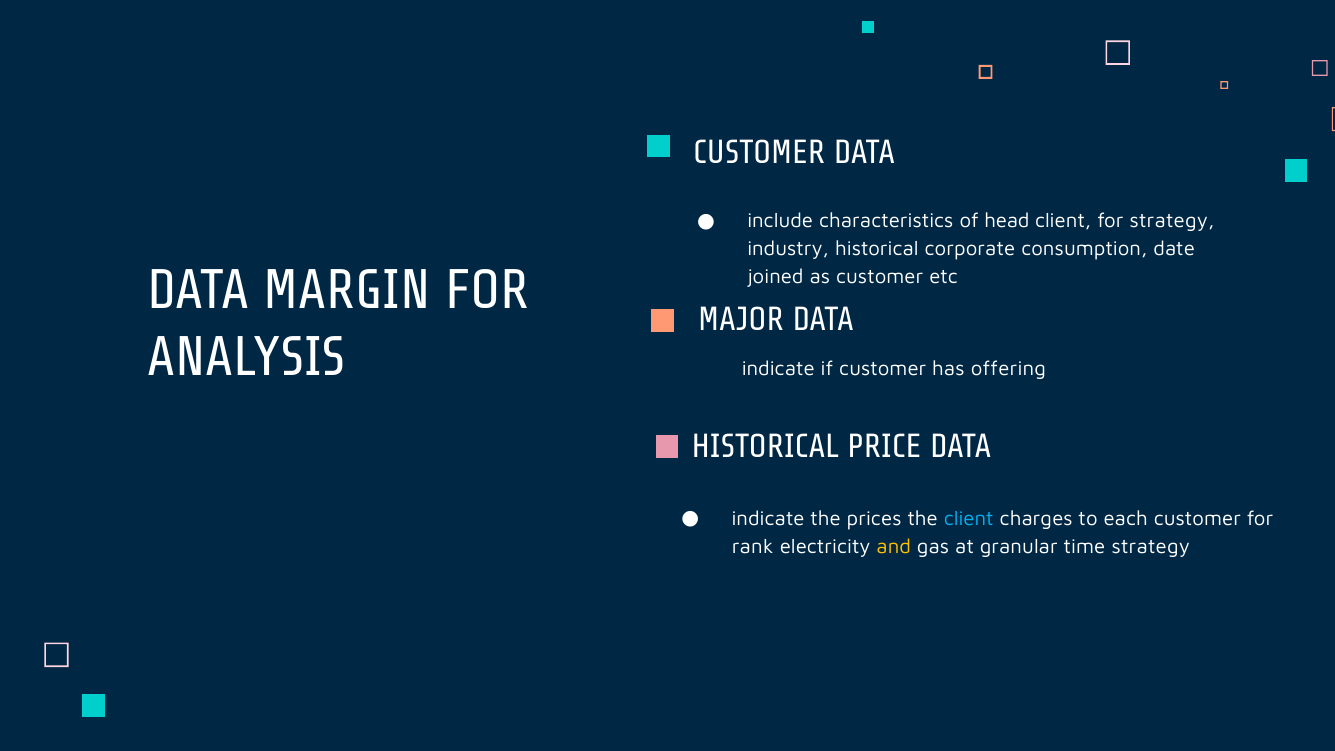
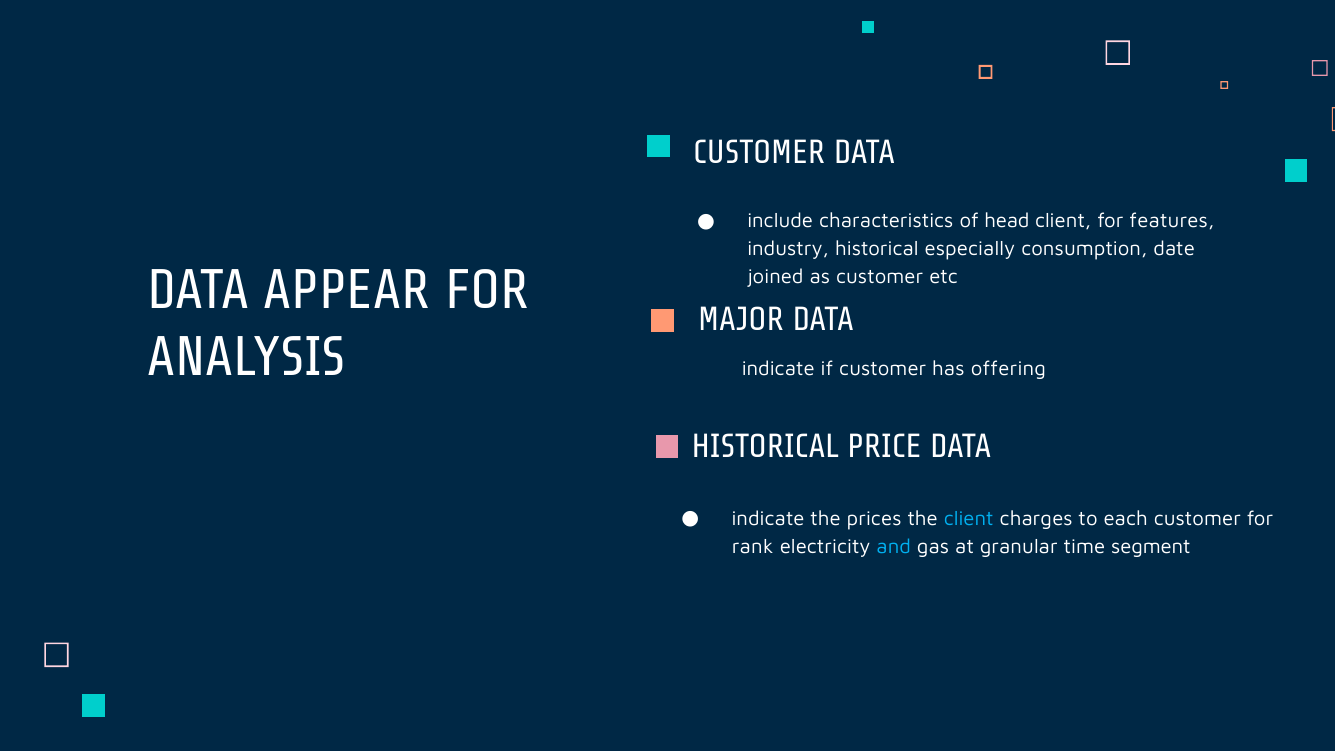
for strategy: strategy -> features
corporate: corporate -> especially
MARGIN: MARGIN -> APPEAR
and colour: yellow -> light blue
time strategy: strategy -> segment
